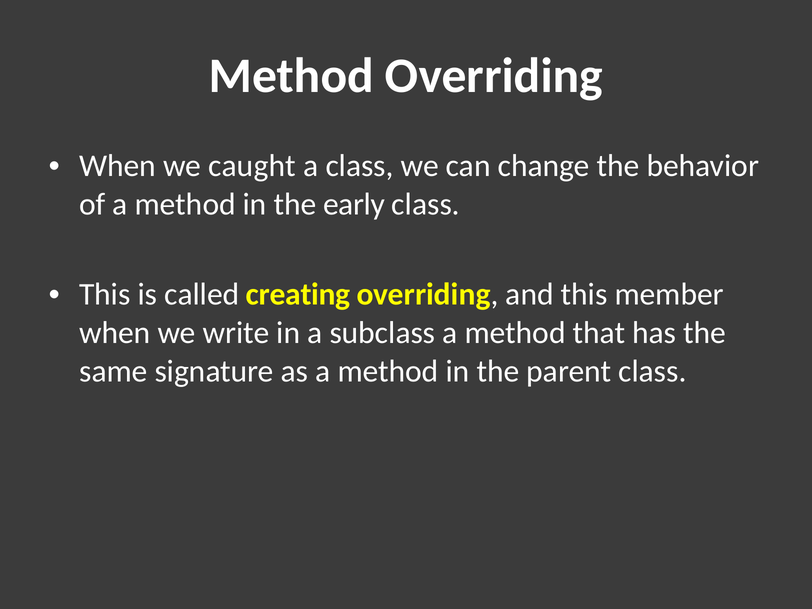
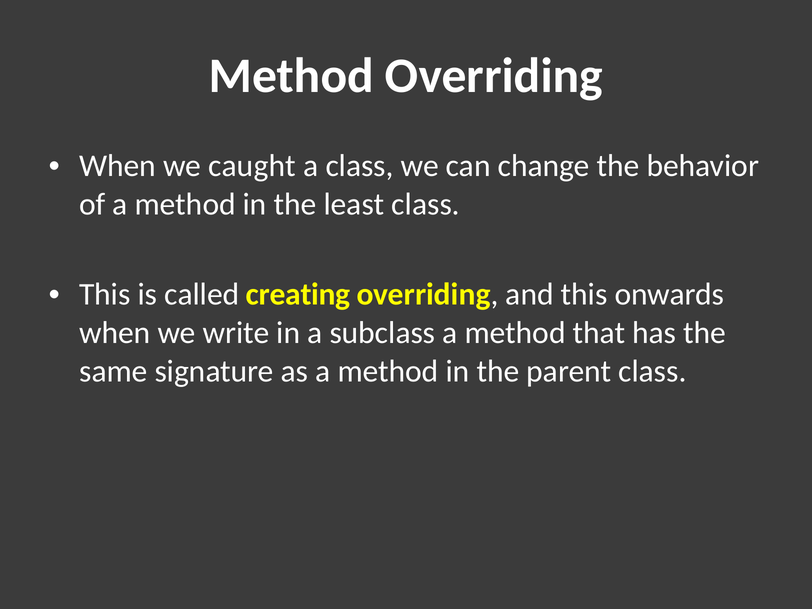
early: early -> least
member: member -> onwards
